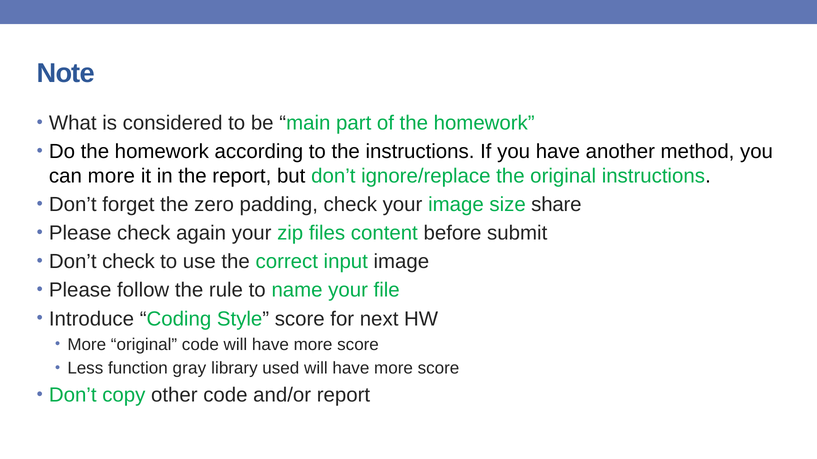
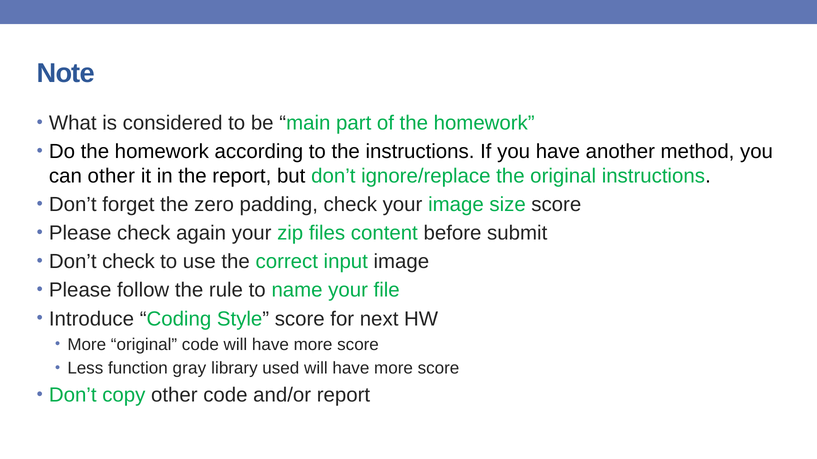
can more: more -> other
size share: share -> score
